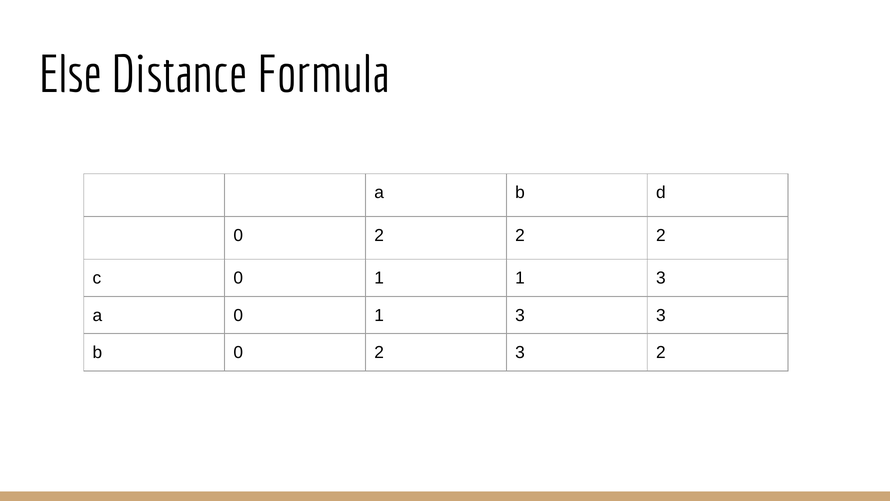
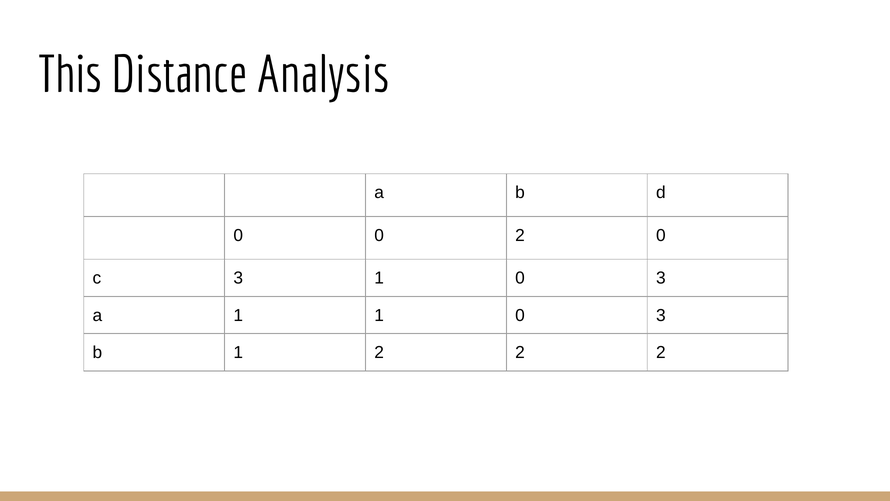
Else: Else -> This
Formula: Formula -> Analysis
2 at (379, 235): 2 -> 0
2 at (661, 235): 2 -> 0
c 0: 0 -> 3
1 at (520, 278): 1 -> 0
a 0: 0 -> 1
3 at (520, 315): 3 -> 0
b 0: 0 -> 1
3 at (520, 352): 3 -> 2
